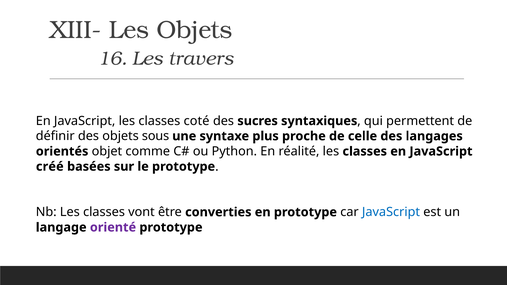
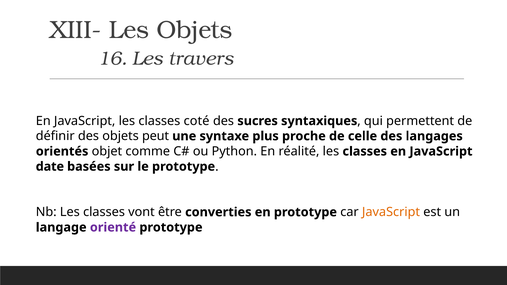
sous: sous -> peut
créé: créé -> date
JavaScript at (391, 212) colour: blue -> orange
